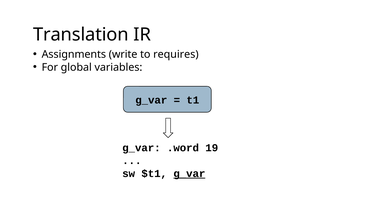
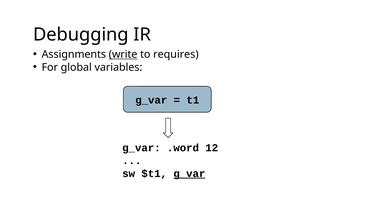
Translation: Translation -> Debugging
write underline: none -> present
19: 19 -> 12
